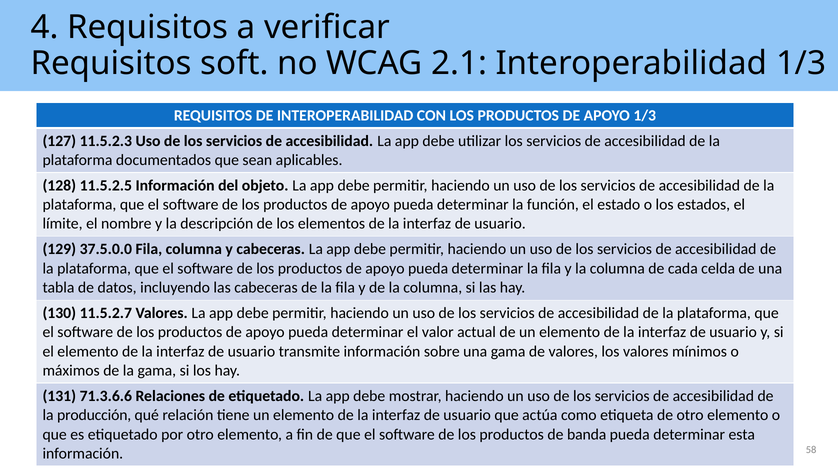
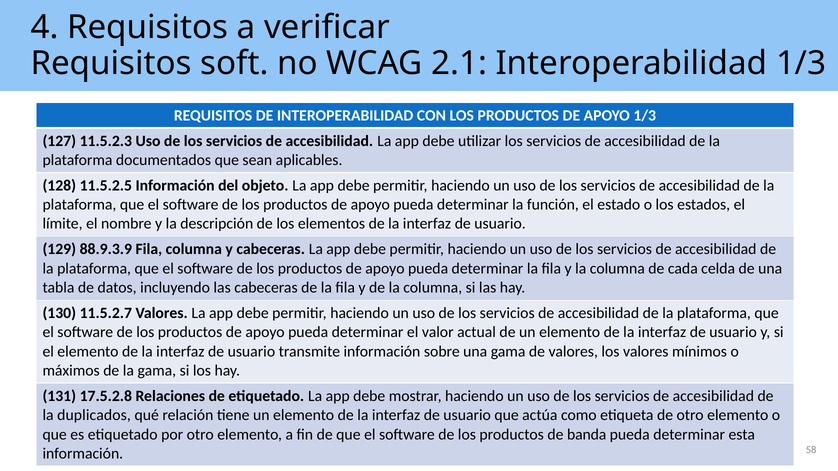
37.5.0.0: 37.5.0.0 -> 88.9.3.9
71.3.6.6: 71.3.6.6 -> 17.5.2.8
producción: producción -> duplicados
